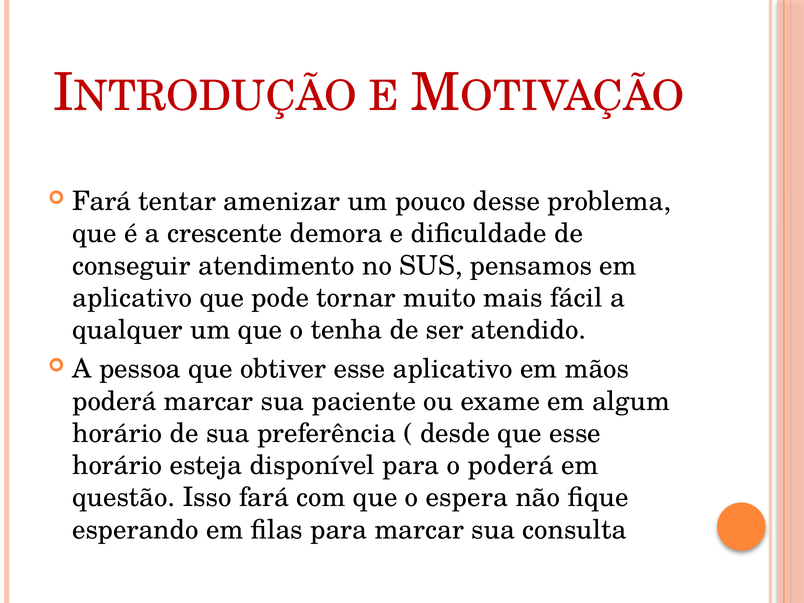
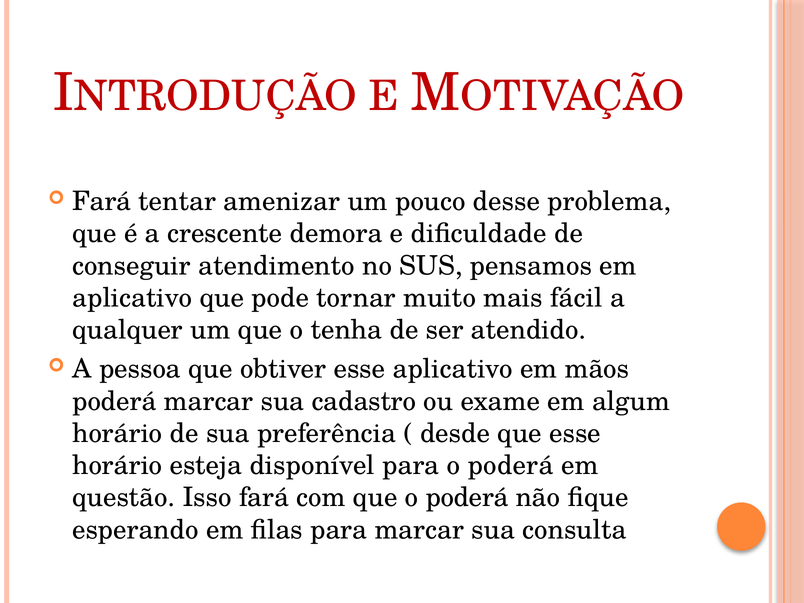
paciente: paciente -> cadastro
que o espera: espera -> poderá
